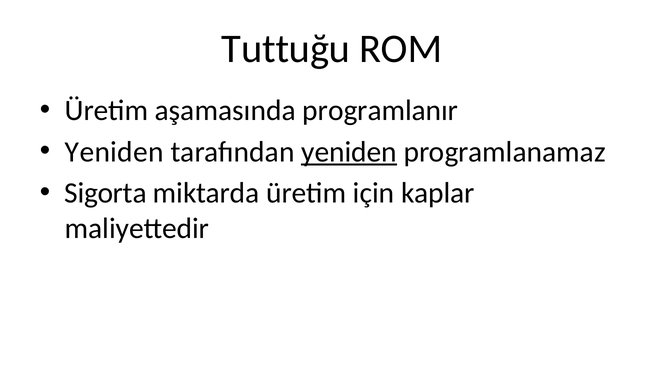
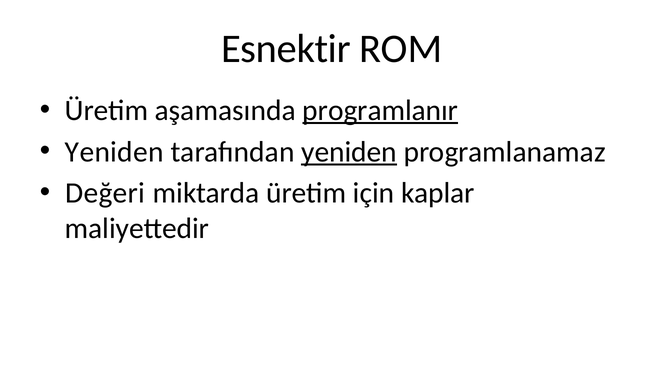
Tuttuğu: Tuttuğu -> Esnektir
programlanır underline: none -> present
Sigorta: Sigorta -> Değeri
